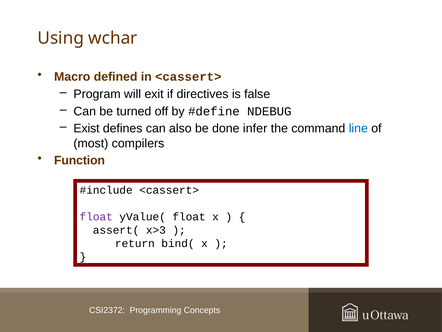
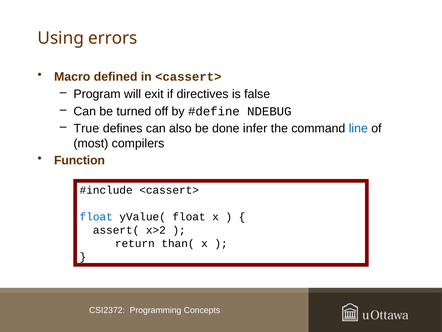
wchar: wchar -> errors
Exist: Exist -> True
float at (96, 217) colour: purple -> blue
x>3: x>3 -> x>2
bind(: bind( -> than(
